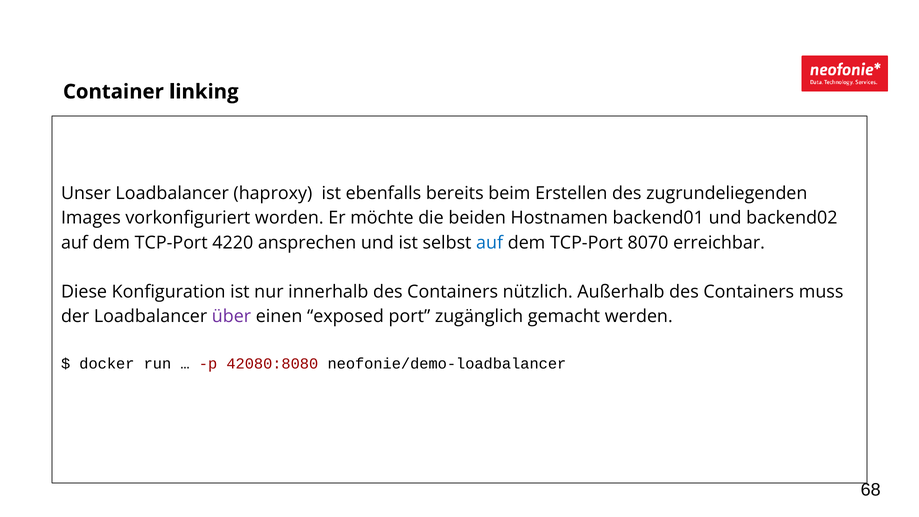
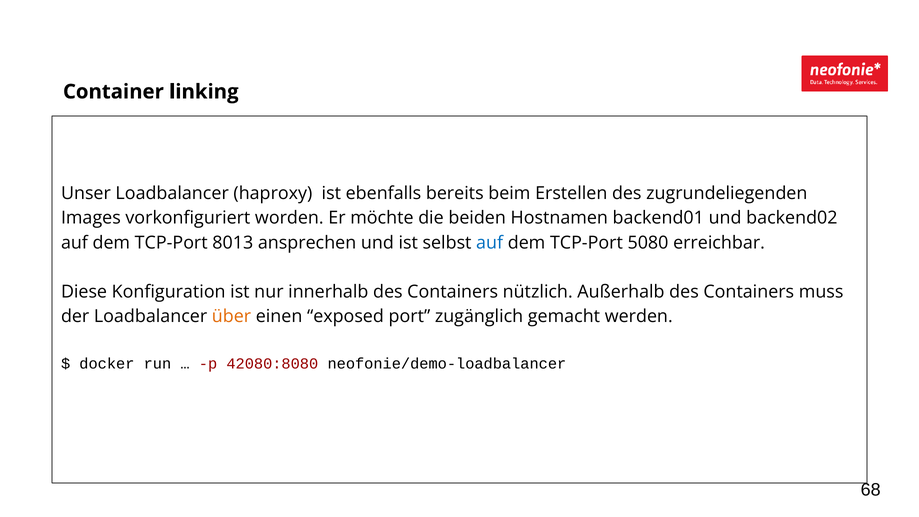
4220: 4220 -> 8013
8070: 8070 -> 5080
über colour: purple -> orange
